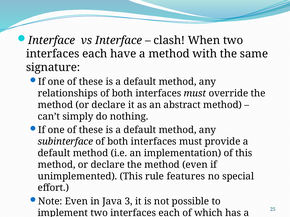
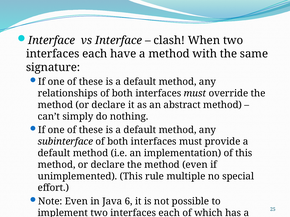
features: features -> multiple
3: 3 -> 6
